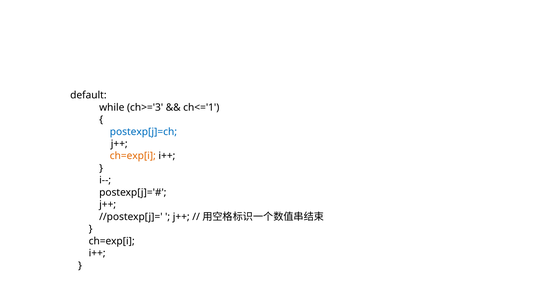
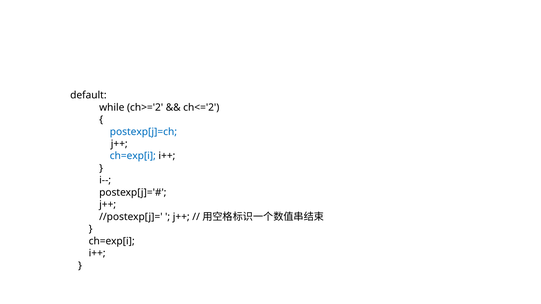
ch>='3: ch>='3 -> ch>='2
ch<='1: ch<='1 -> ch<='2
ch=exp[i at (133, 156) colour: orange -> blue
